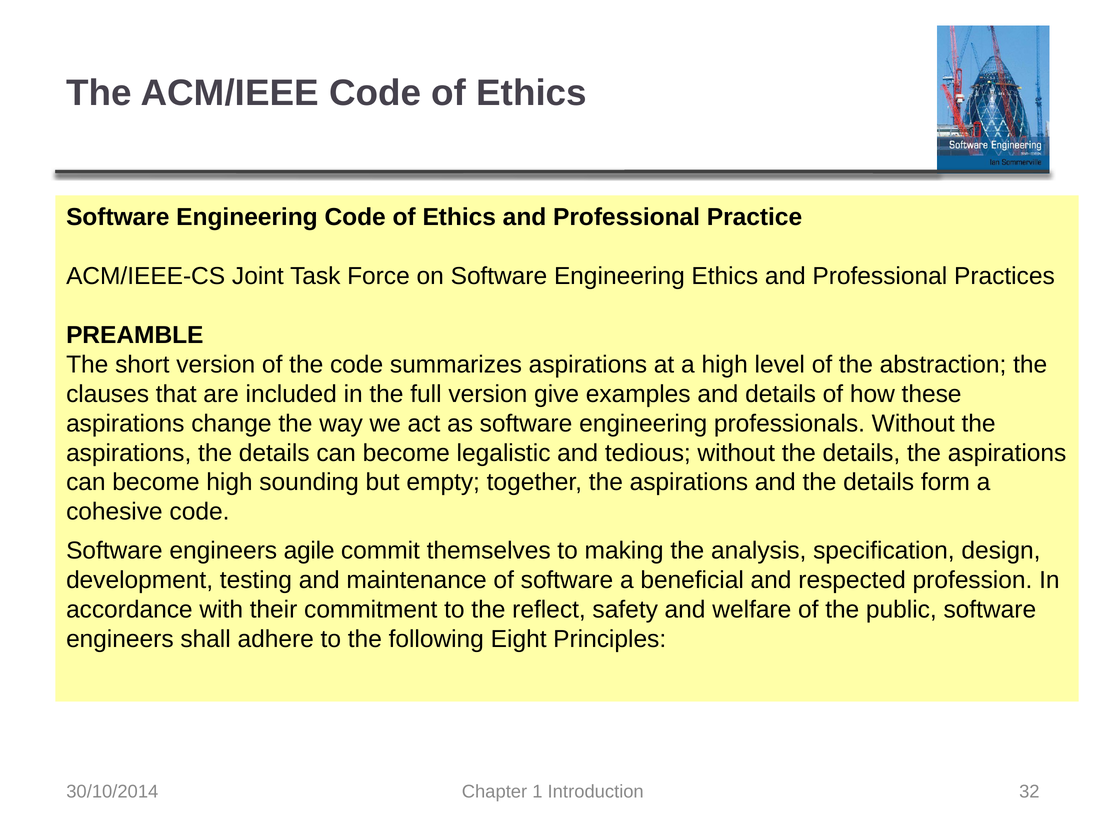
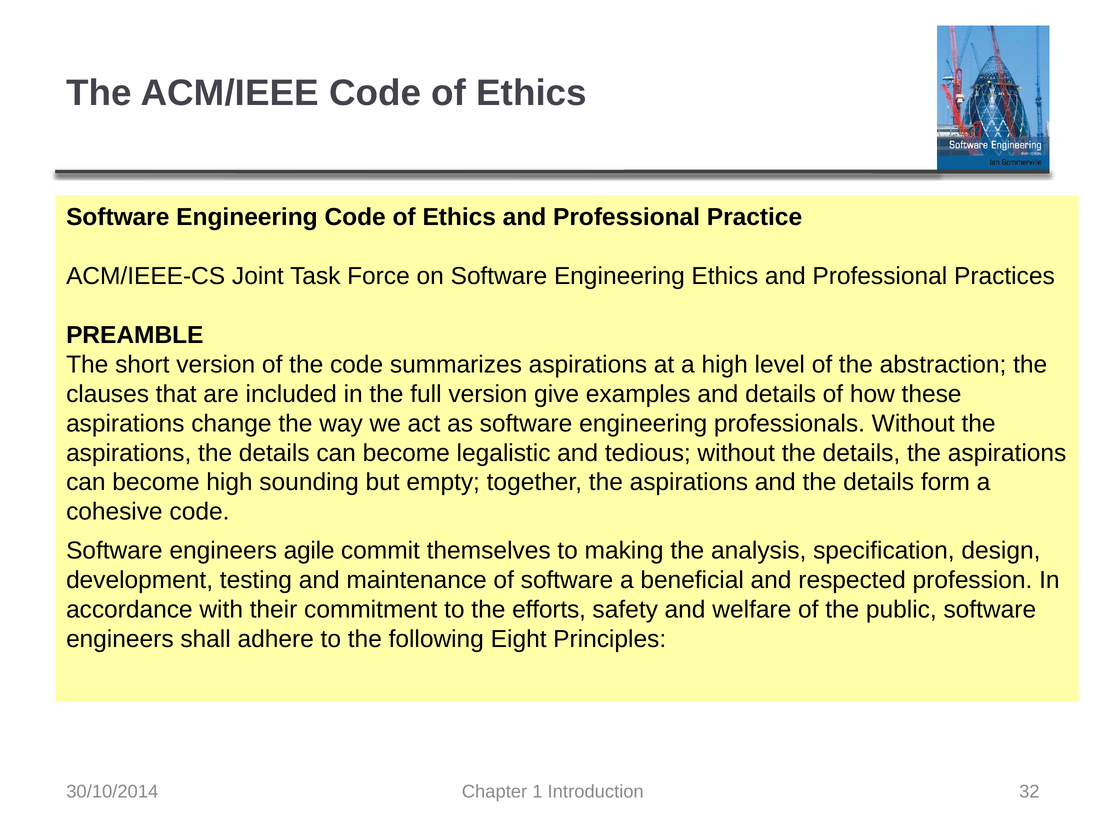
reflect: reflect -> efforts
